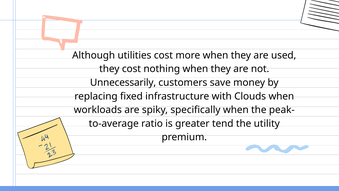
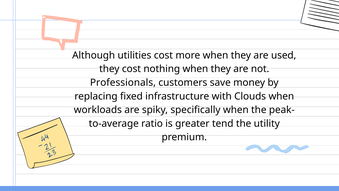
Unnecessarily: Unnecessarily -> Professionals
